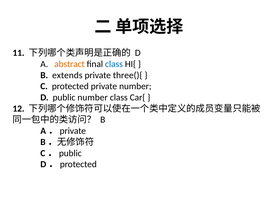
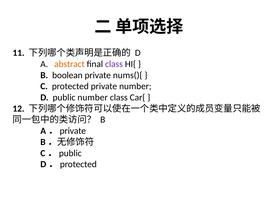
class at (114, 64) colour: blue -> purple
extends: extends -> boolean
three(){: three(){ -> nums(){
